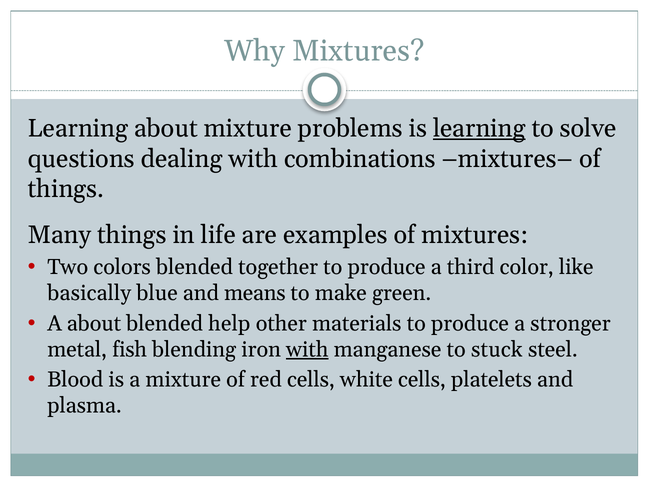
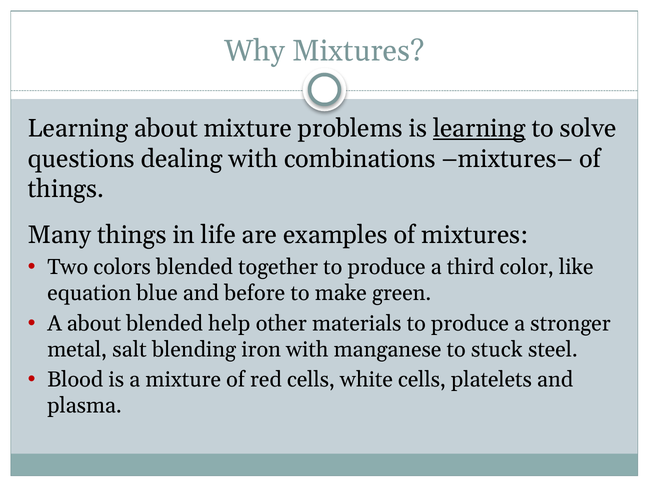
basically: basically -> equation
means: means -> before
fish: fish -> salt
with at (307, 349) underline: present -> none
